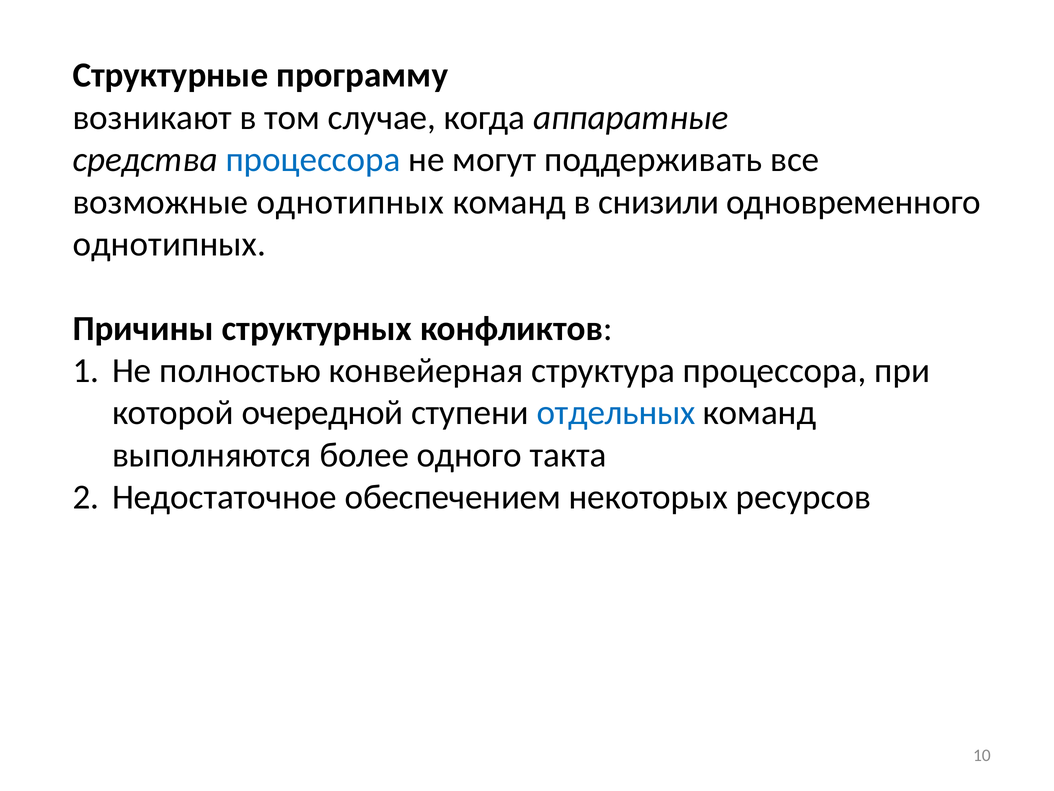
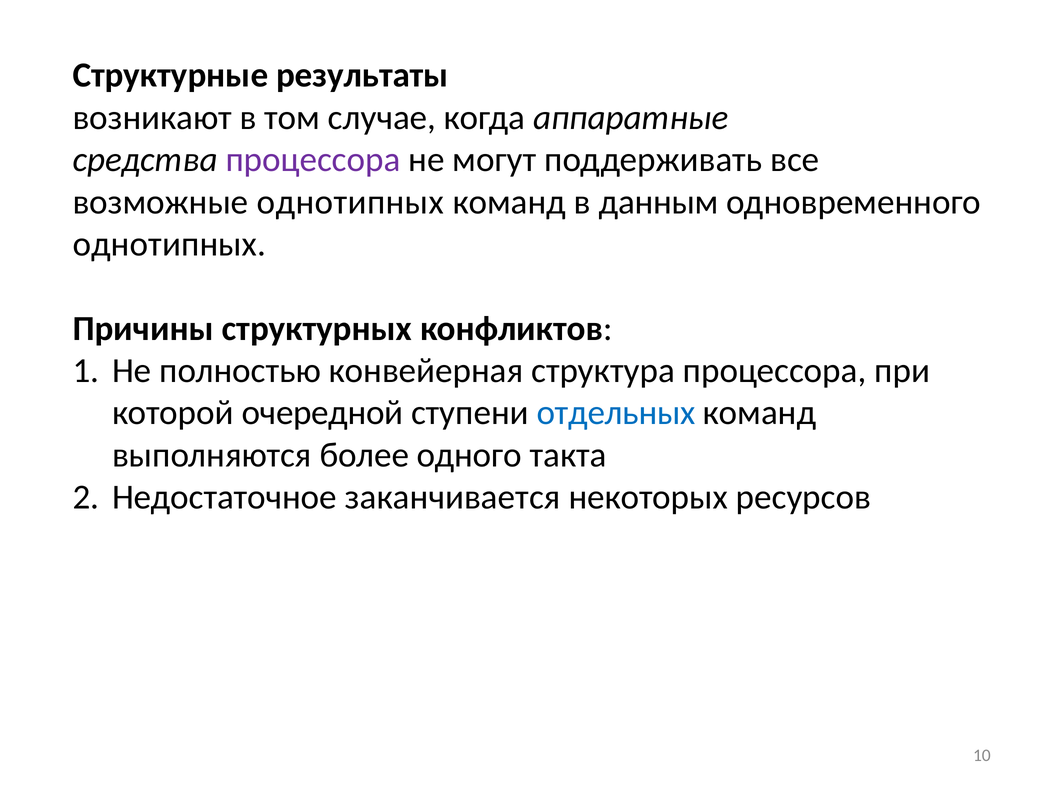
программу: программу -> результаты
процессора at (313, 160) colour: blue -> purple
снизили: снизили -> данным
обеспечением: обеспечением -> заканчивается
